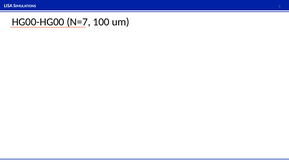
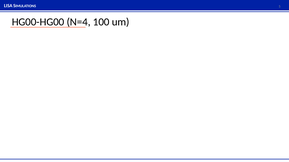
N=7: N=7 -> N=4
